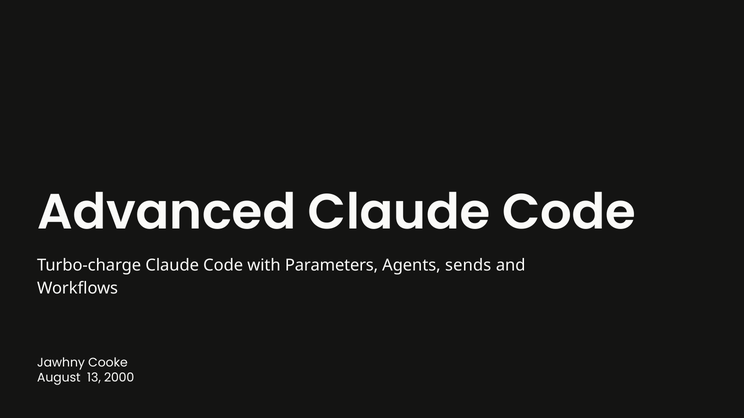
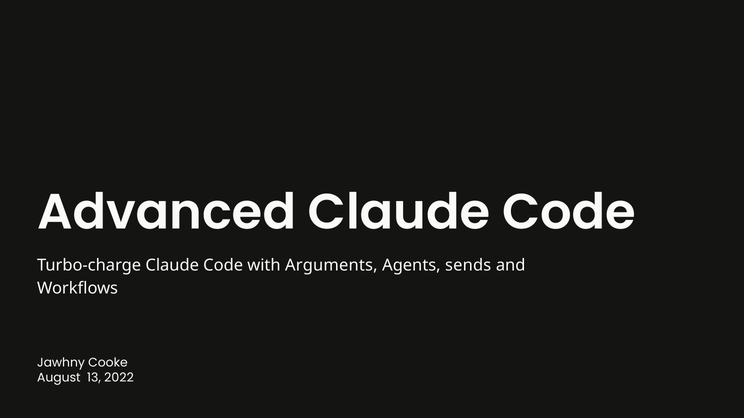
Parameters: Parameters -> Arguments
2000: 2000 -> 2022
